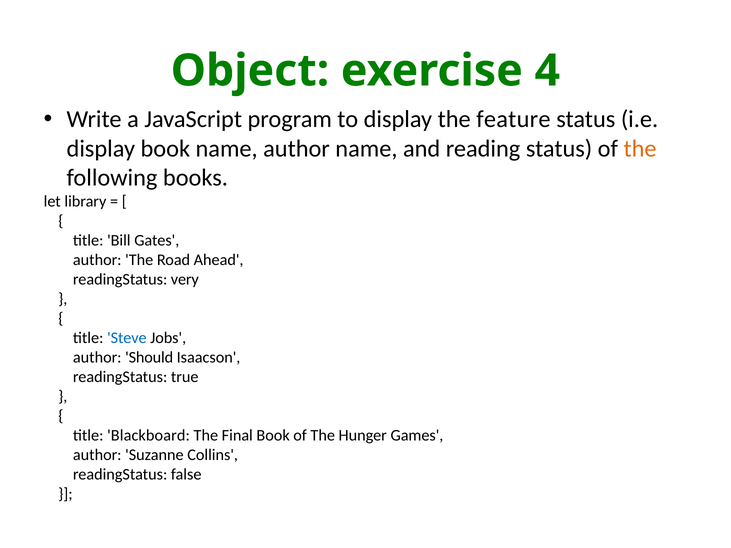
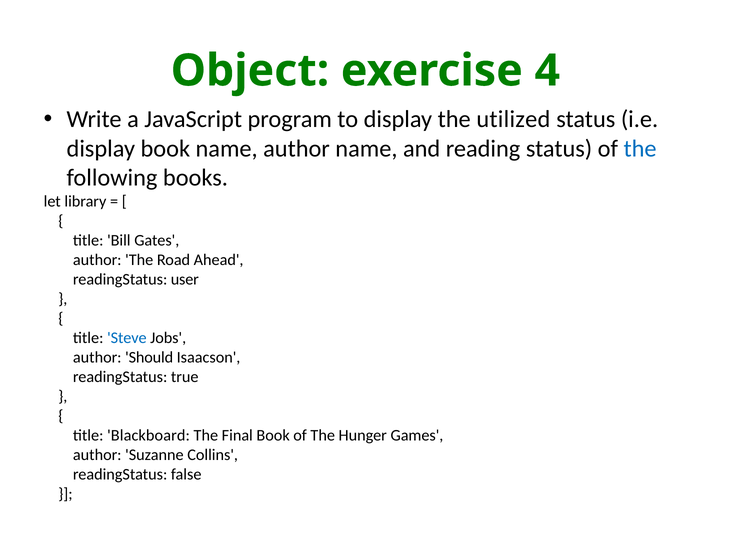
feature: feature -> utilized
the at (640, 149) colour: orange -> blue
very: very -> user
